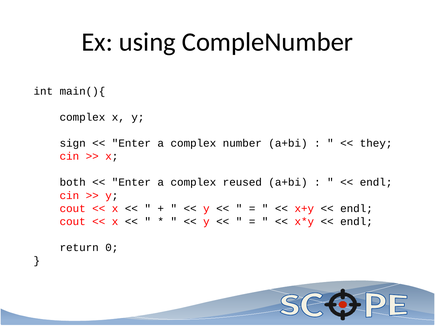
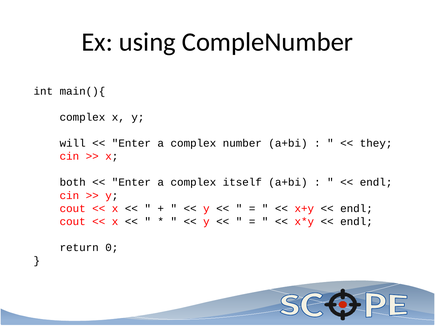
sign: sign -> will
reused: reused -> itself
